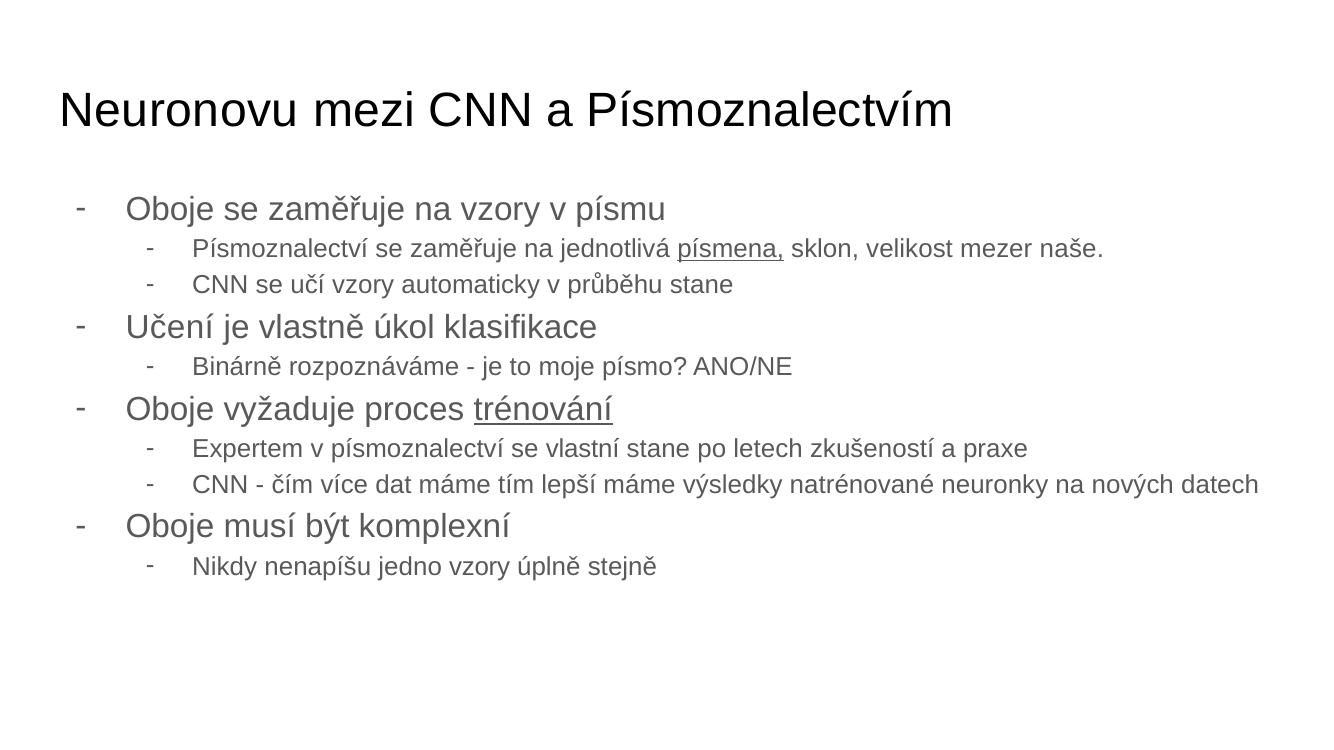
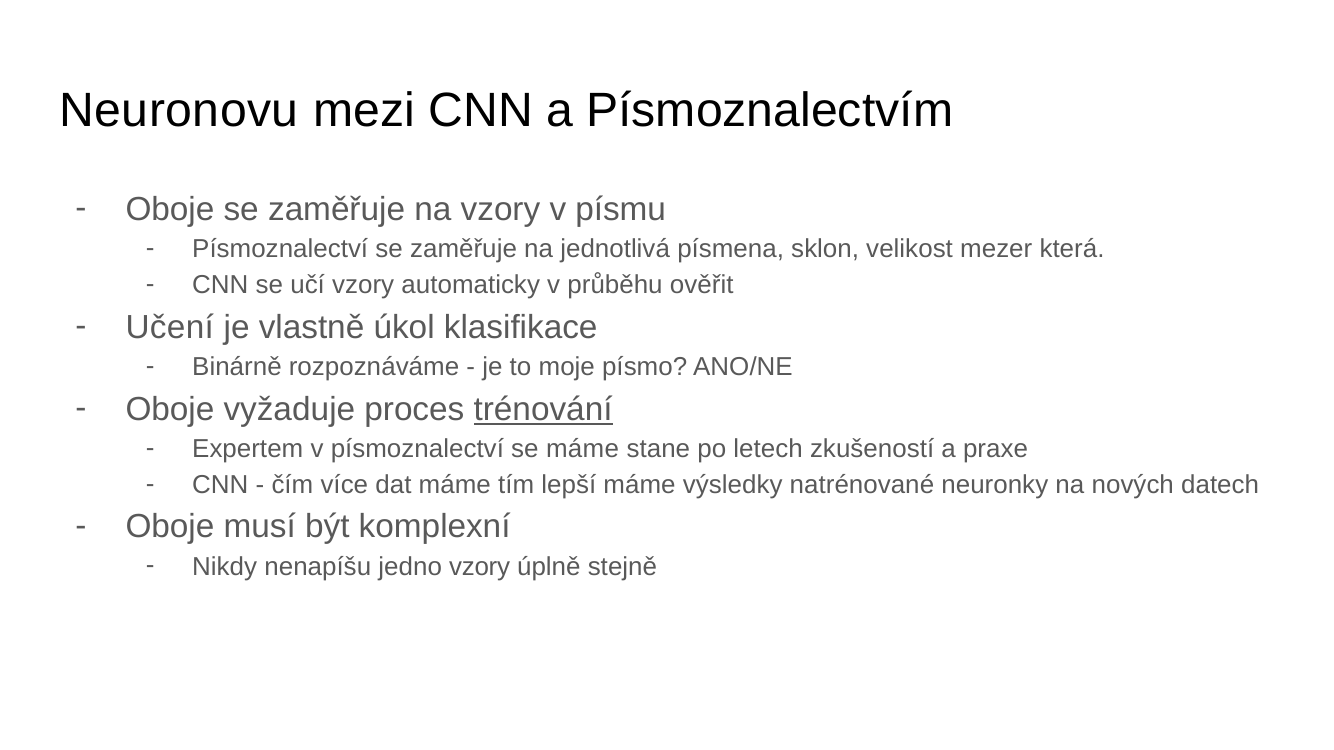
písmena underline: present -> none
naše: naše -> která
průběhu stane: stane -> ověřit
se vlastní: vlastní -> máme
